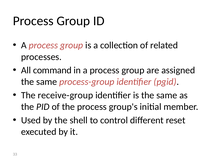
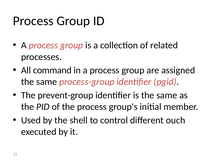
receive-group: receive-group -> prevent-group
reset: reset -> ouch
